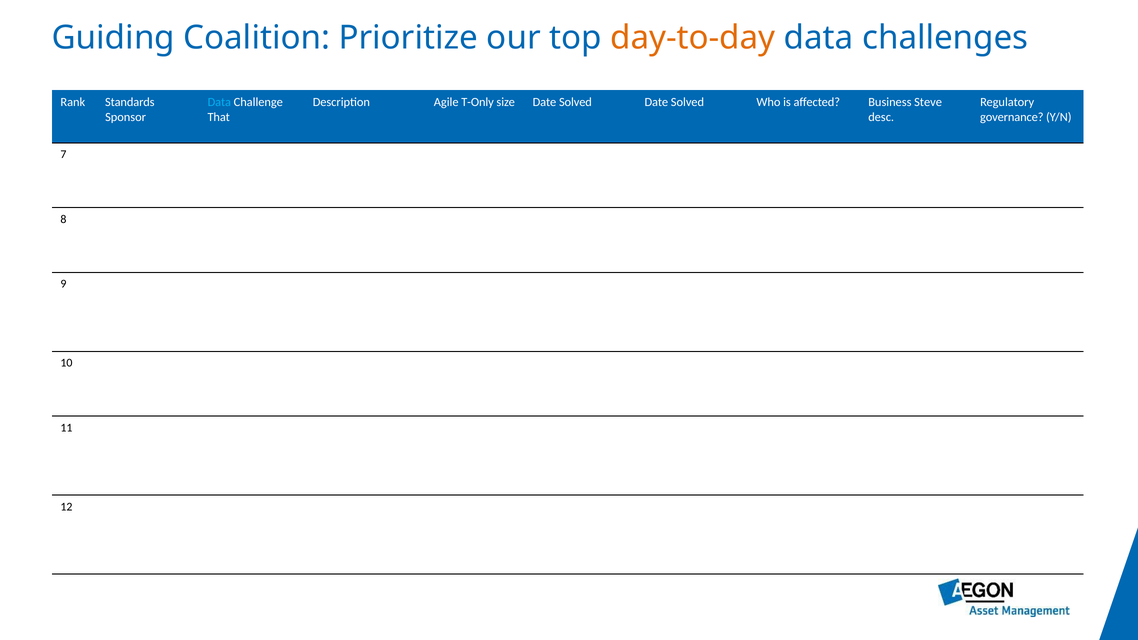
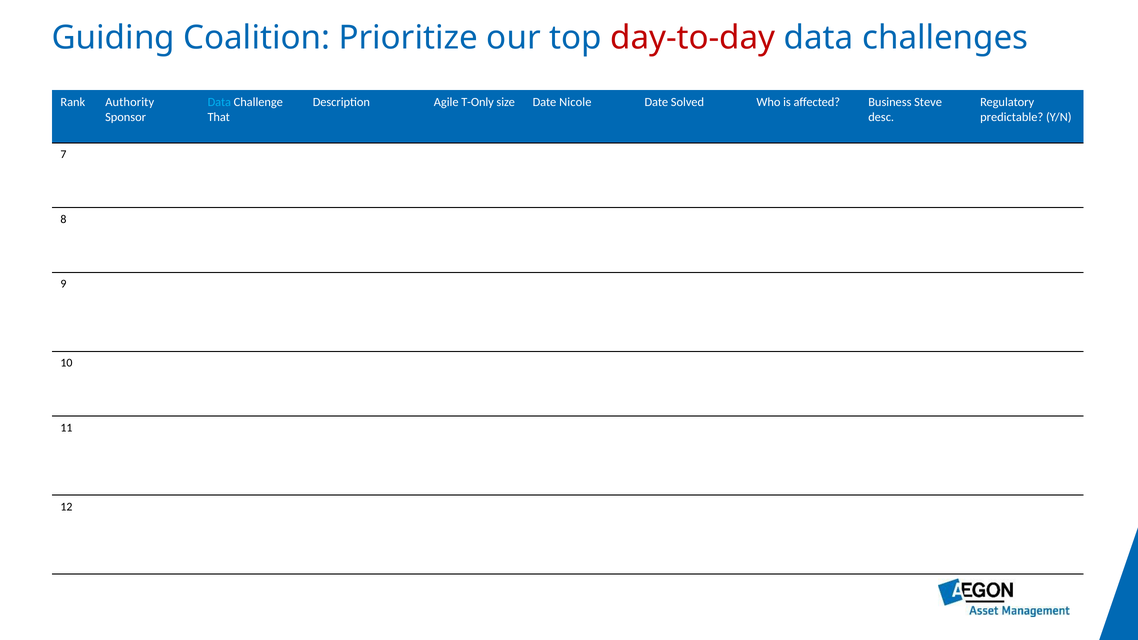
day-to-day colour: orange -> red
Standards: Standards -> Authority
size Date Solved: Solved -> Nicole
governance: governance -> predictable
